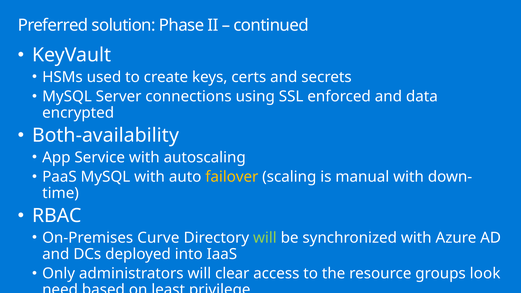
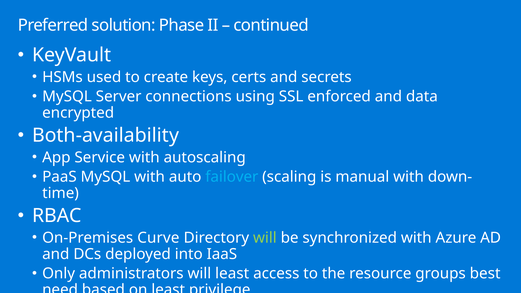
failover colour: yellow -> light blue
will clear: clear -> least
look: look -> best
